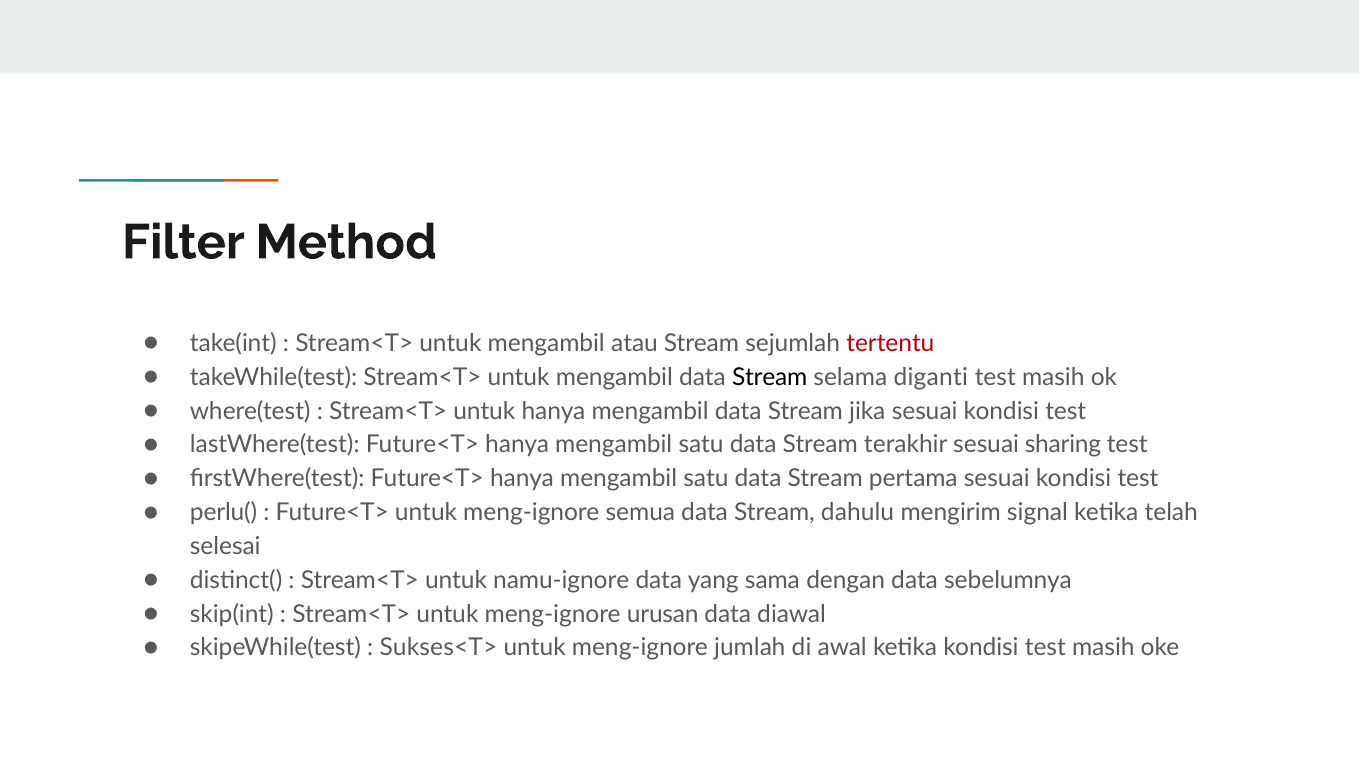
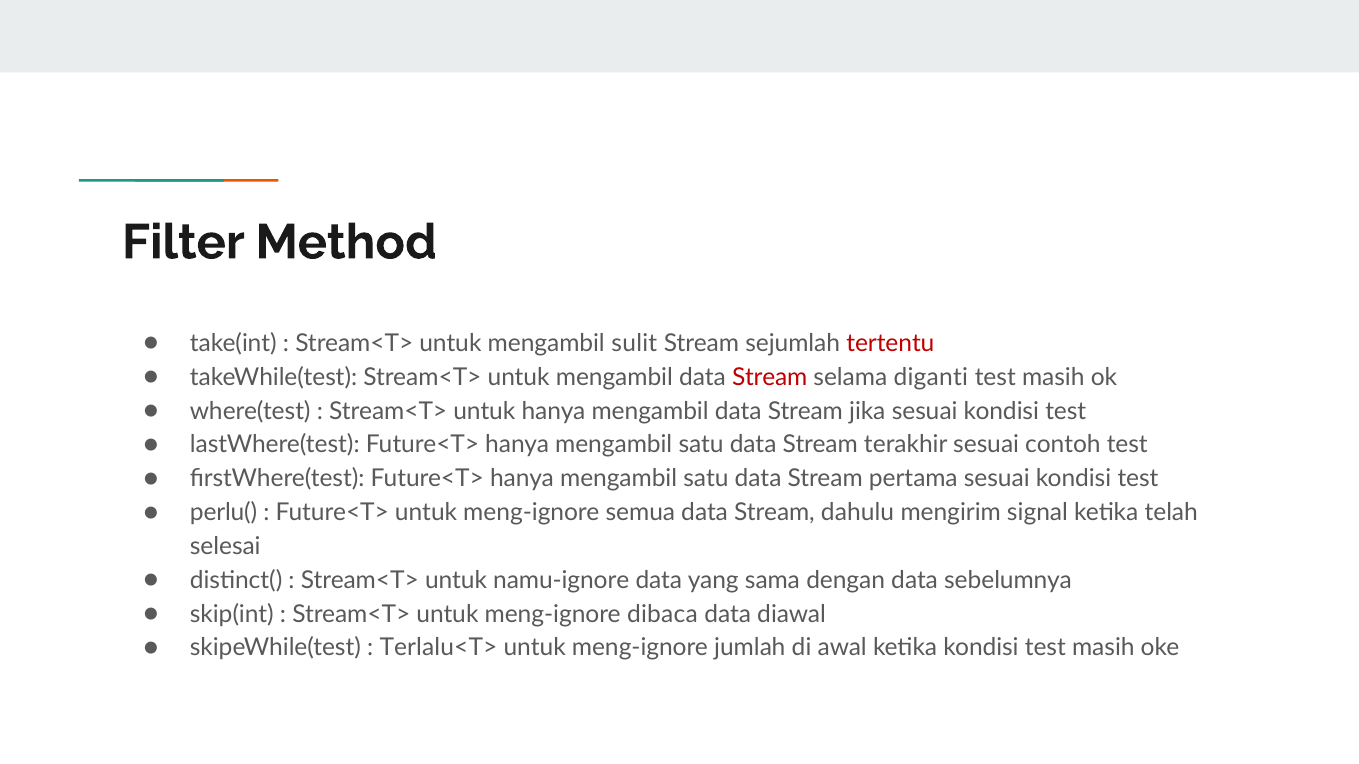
atau: atau -> sulit
Stream at (770, 377) colour: black -> red
sharing: sharing -> contoh
urusan: urusan -> dibaca
Sukses<T>: Sukses<T> -> Terlalu<T>
